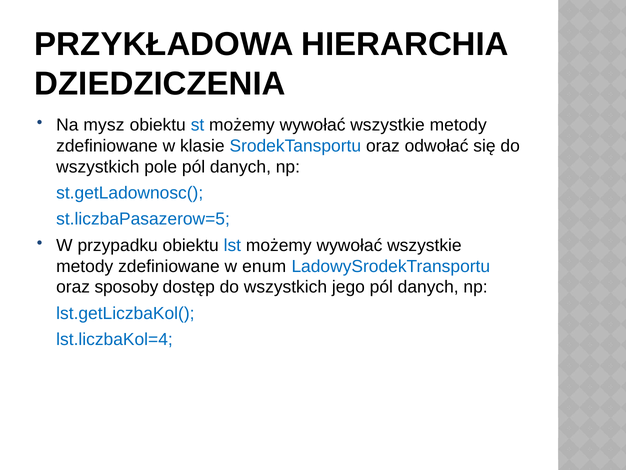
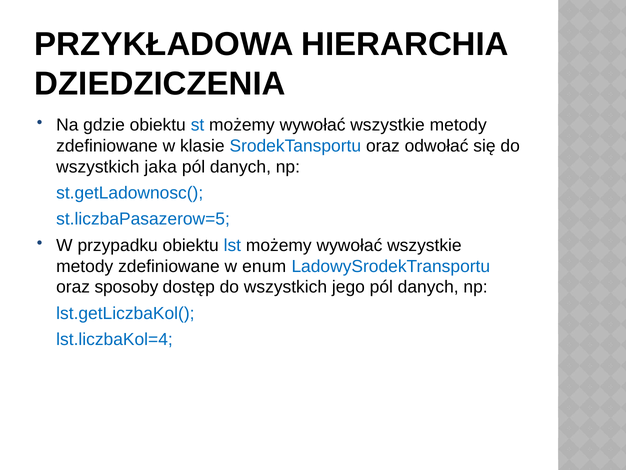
mysz: mysz -> gdzie
pole: pole -> jaka
